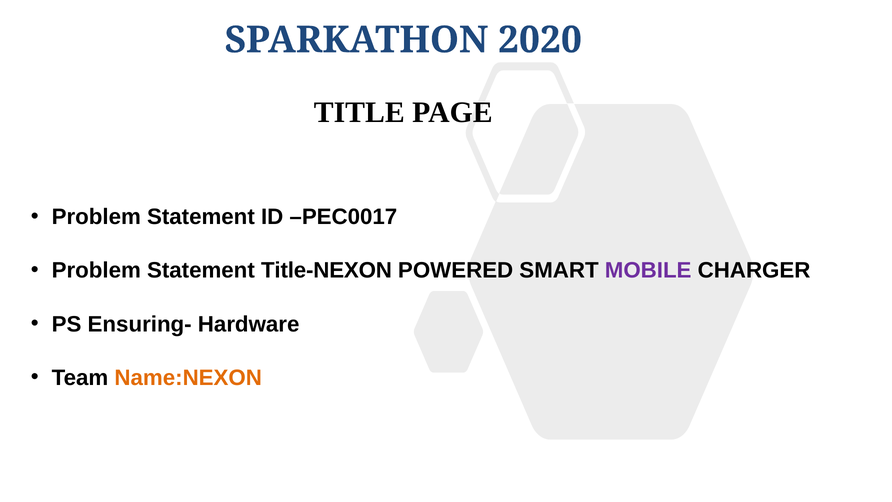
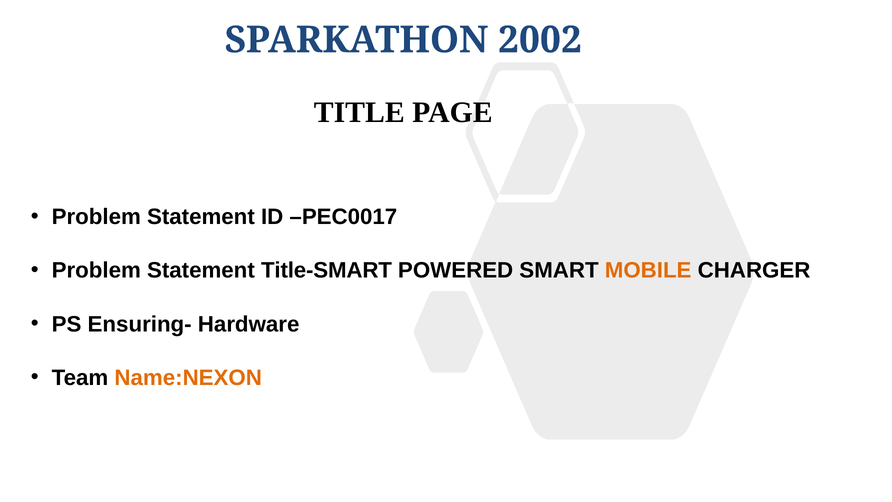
2020: 2020 -> 2002
Title-NEXON: Title-NEXON -> Title-SMART
MOBILE colour: purple -> orange
